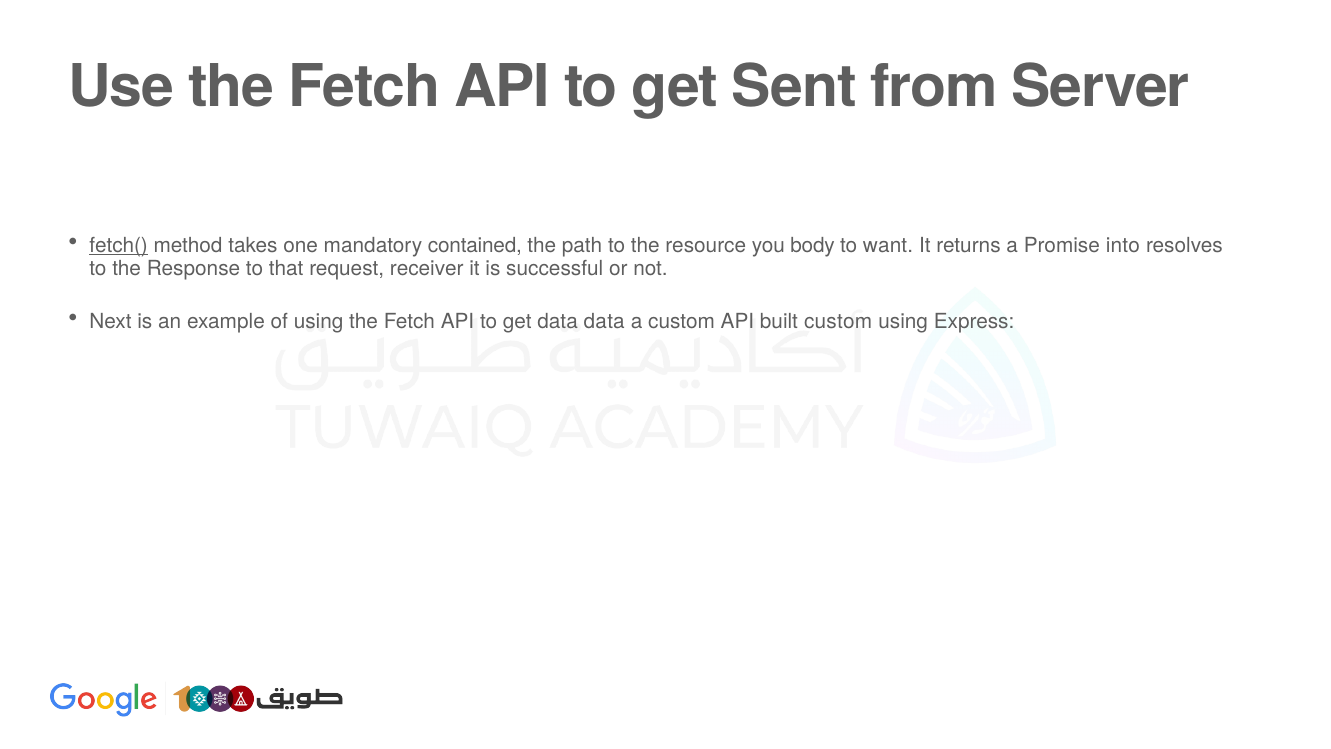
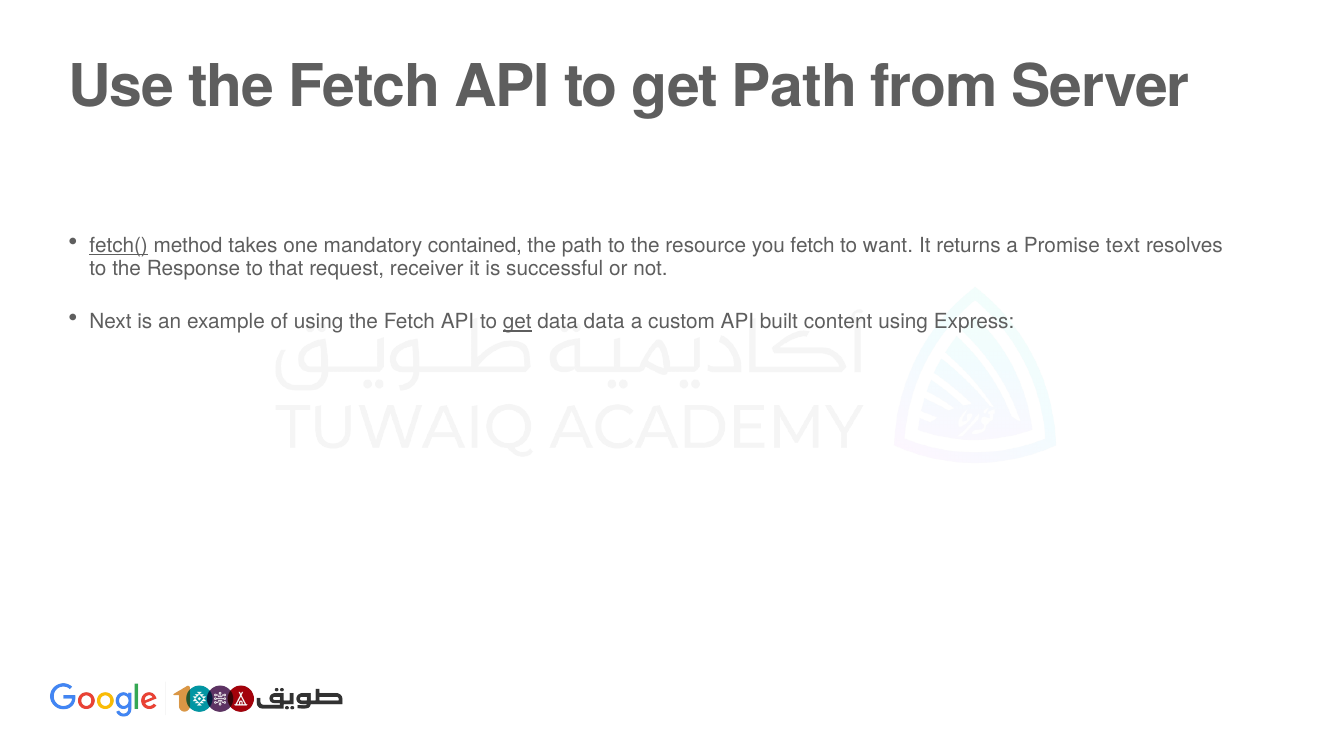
get Sent: Sent -> Path
you body: body -> fetch
into: into -> text
get at (517, 322) underline: none -> present
built custom: custom -> content
